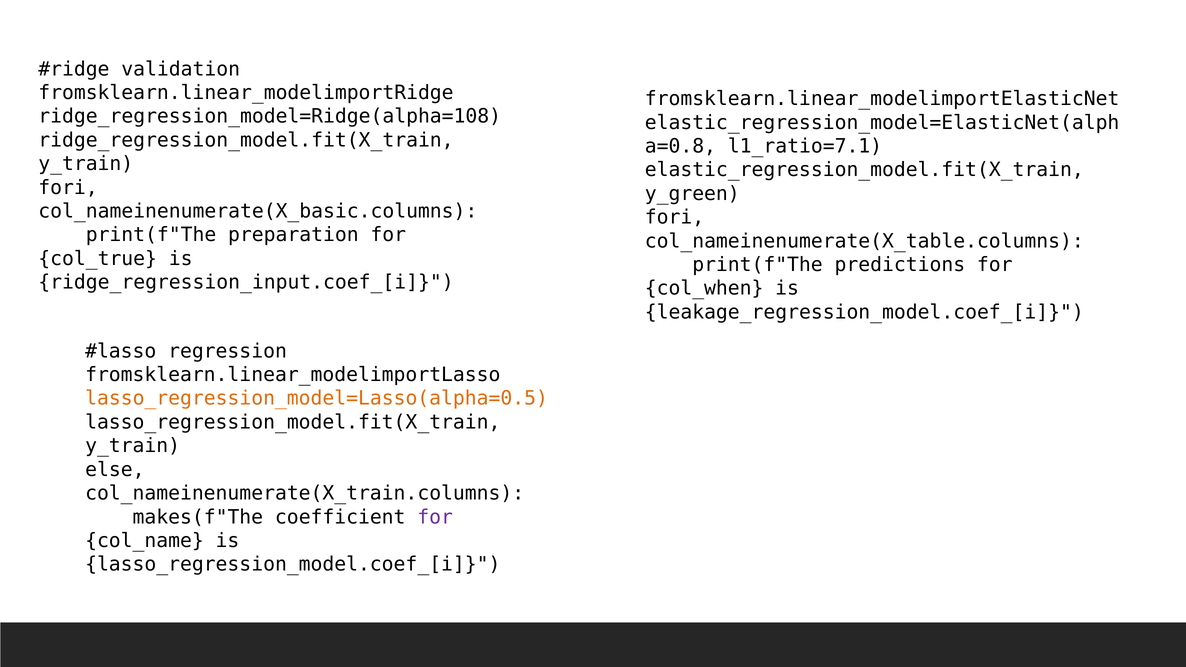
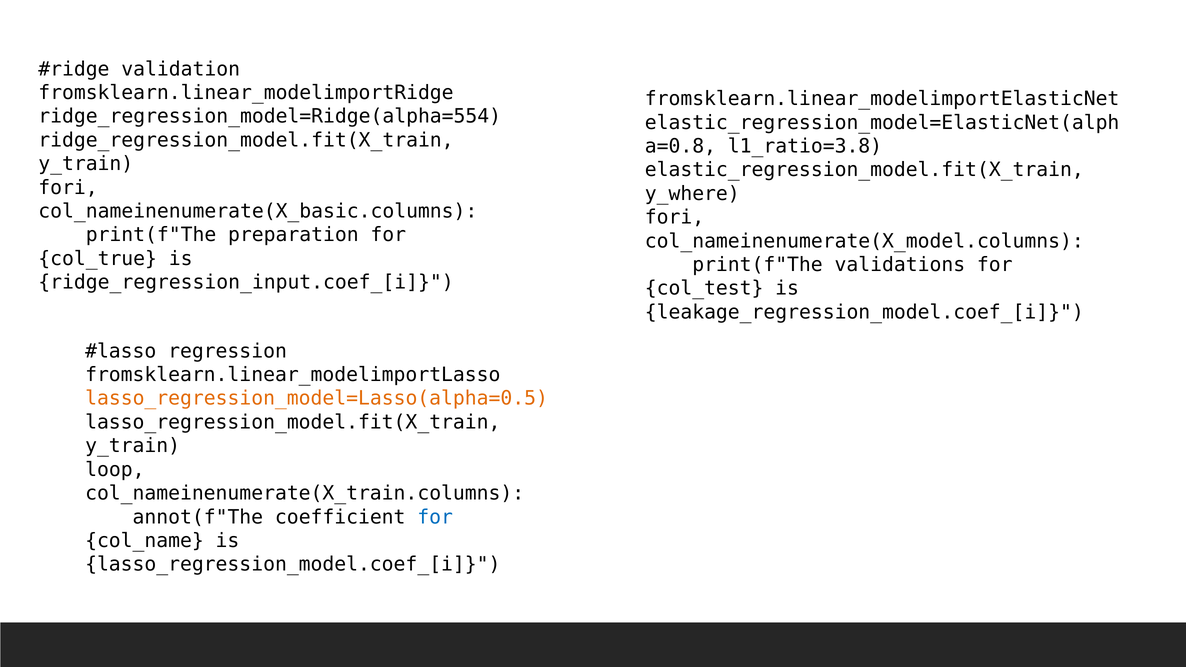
ridge_regression_model=Ridge(alpha=108: ridge_regression_model=Ridge(alpha=108 -> ridge_regression_model=Ridge(alpha=554
l1_ratio=7.1: l1_ratio=7.1 -> l1_ratio=3.8
y_green: y_green -> y_where
col_nameinenumerate(X_table.columns: col_nameinenumerate(X_table.columns -> col_nameinenumerate(X_model.columns
predictions: predictions -> validations
col_when: col_when -> col_test
else: else -> loop
makes(f"The: makes(f"The -> annot(f"The
for at (435, 517) colour: purple -> blue
